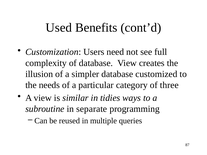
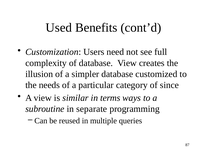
three: three -> since
tidies: tidies -> terms
